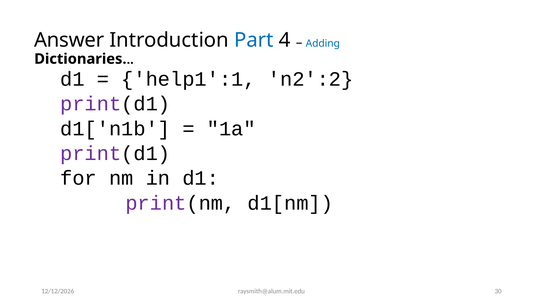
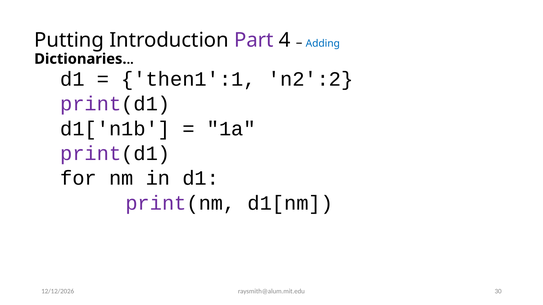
Answer: Answer -> Putting
Part colour: blue -> purple
help1':1: help1':1 -> then1':1
